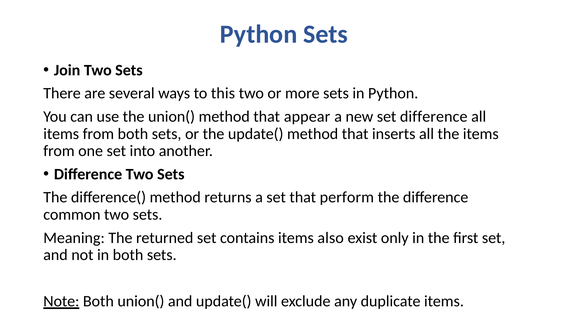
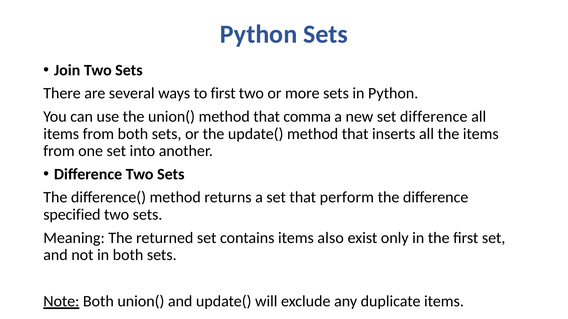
to this: this -> first
appear: appear -> comma
common: common -> specified
